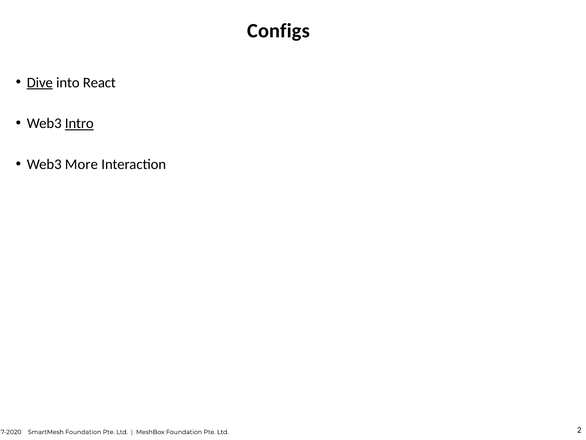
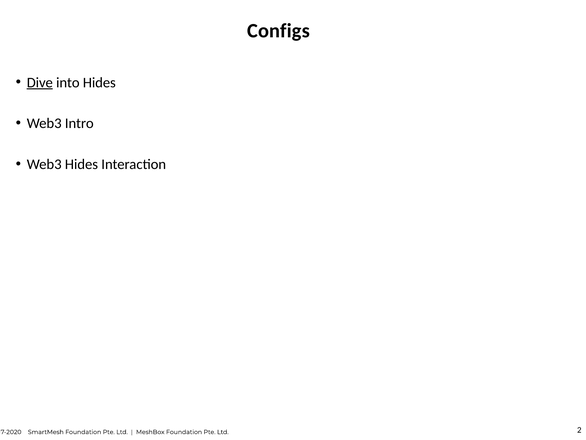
into React: React -> Hides
Intro underline: present -> none
Web3 More: More -> Hides
